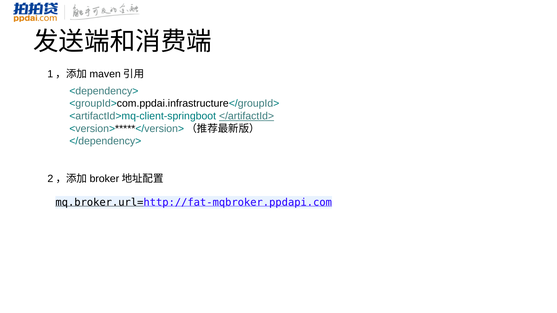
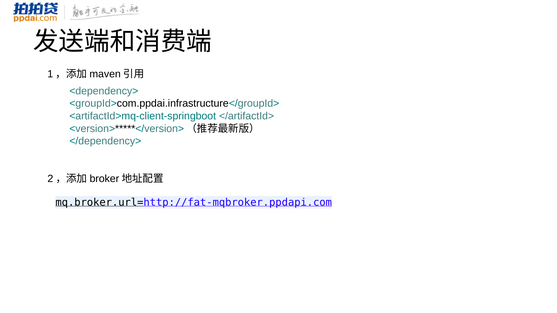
</artifactId> underline: present -> none
